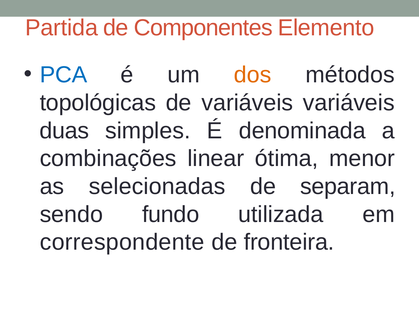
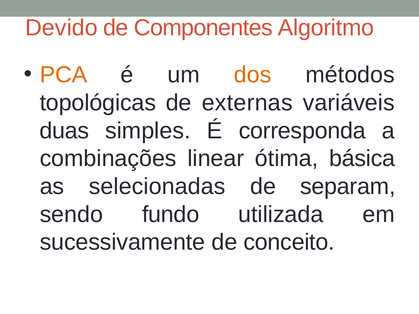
Partida: Partida -> Devido
Elemento: Elemento -> Algoritmo
PCA colour: blue -> orange
de variáveis: variáveis -> externas
denominada: denominada -> corresponda
menor: menor -> básica
correspondente: correspondente -> sucessivamente
fronteira: fronteira -> conceito
